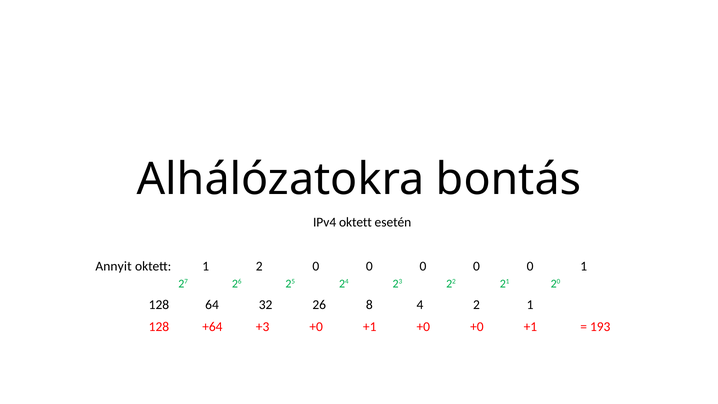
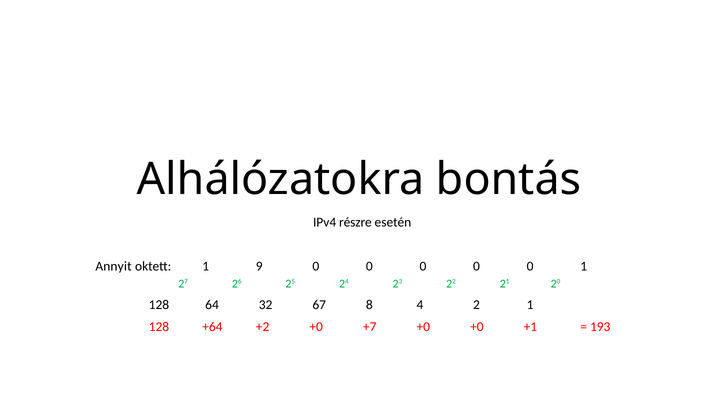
IPv4 oktett: oktett -> részre
1 2: 2 -> 9
32 26: 26 -> 67
+3: +3 -> +2
+1 at (370, 327): +1 -> +7
